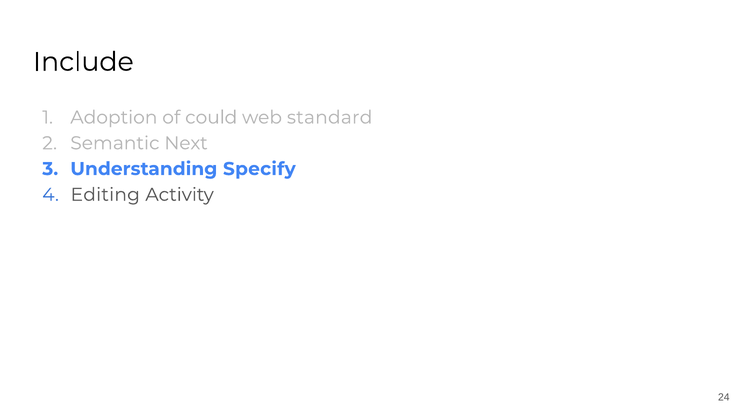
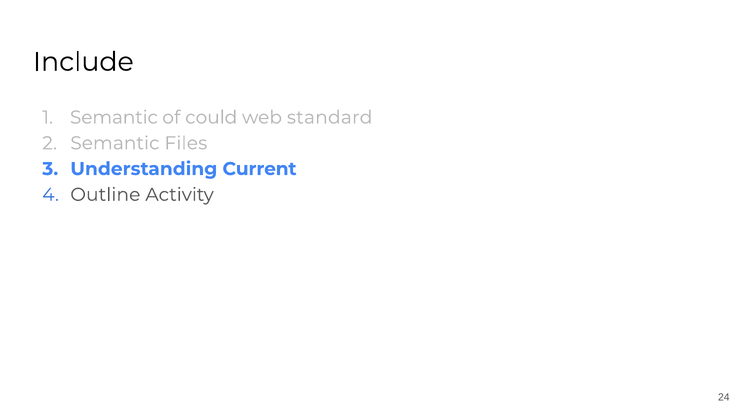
Adoption at (114, 117): Adoption -> Semantic
Next: Next -> Files
Specify: Specify -> Current
Editing: Editing -> Outline
